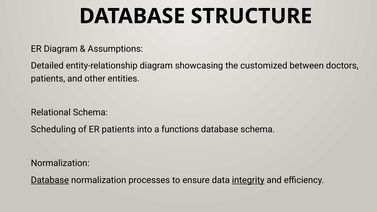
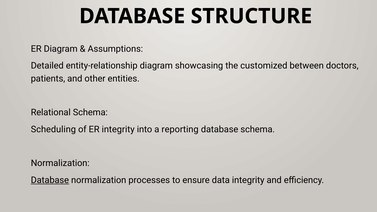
ER patients: patients -> integrity
functions: functions -> reporting
integrity at (248, 180) underline: present -> none
